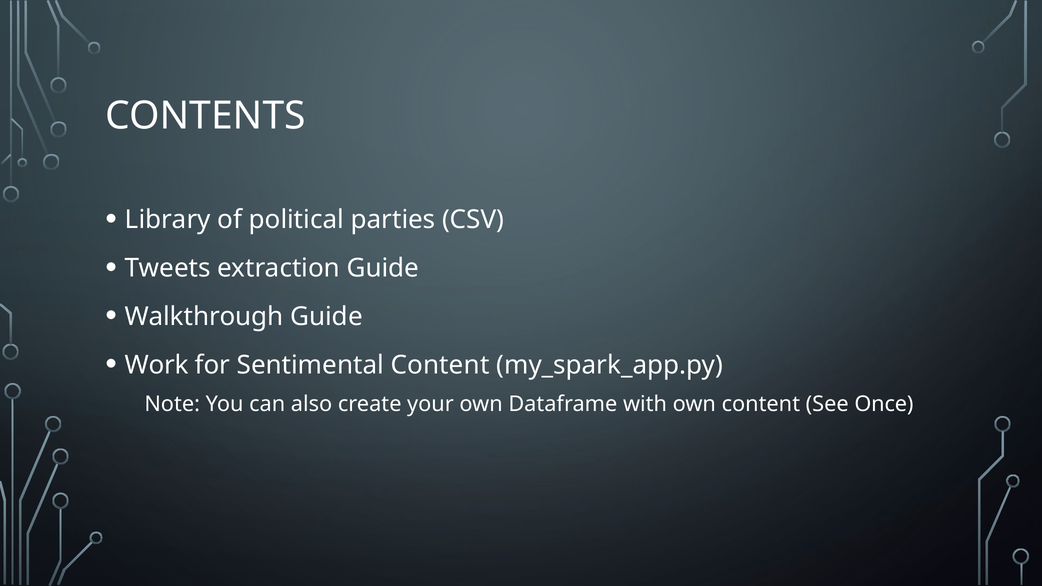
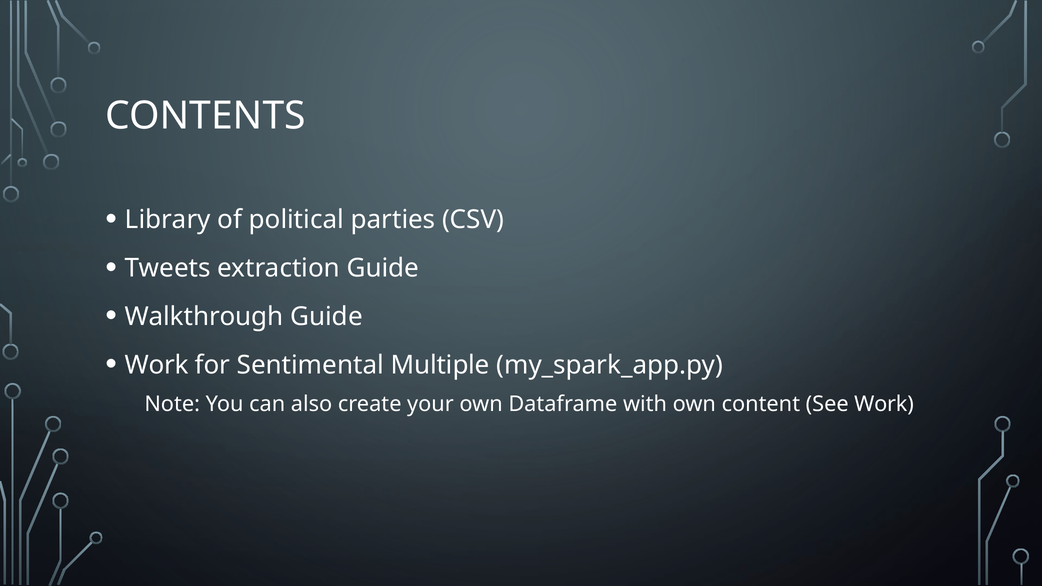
Sentimental Content: Content -> Multiple
See Once: Once -> Work
